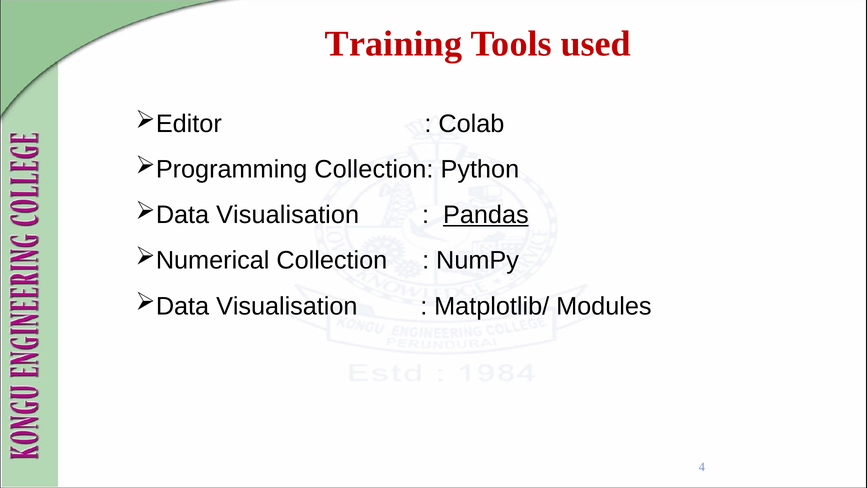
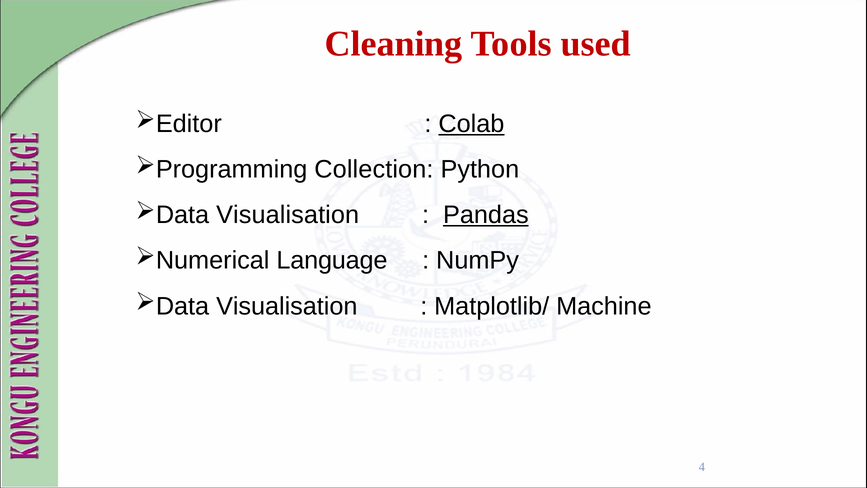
Training: Training -> Cleaning
Colab underline: none -> present
Collection at (332, 260): Collection -> Language
Modules: Modules -> Machine
